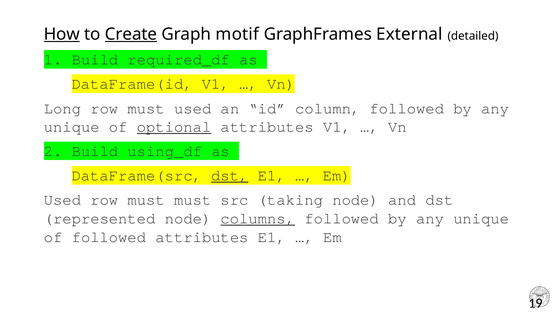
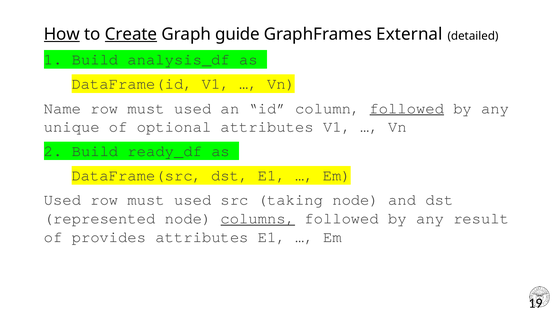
motif: motif -> guide
required_df: required_df -> analysis_df
Long: Long -> Name
followed at (407, 108) underline: none -> present
optional underline: present -> none
using_df: using_df -> ready_df
dst at (230, 176) underline: present -> none
must at (193, 200): must -> used
unique at (481, 219): unique -> result
of followed: followed -> provides
